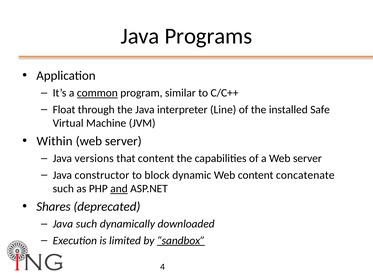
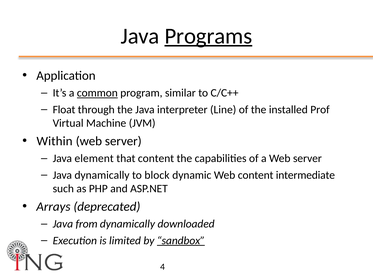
Programs underline: none -> present
Safe: Safe -> Prof
versions: versions -> element
Java constructor: constructor -> dynamically
concatenate: concatenate -> intermediate
and underline: present -> none
Shares: Shares -> Arrays
Java such: such -> from
